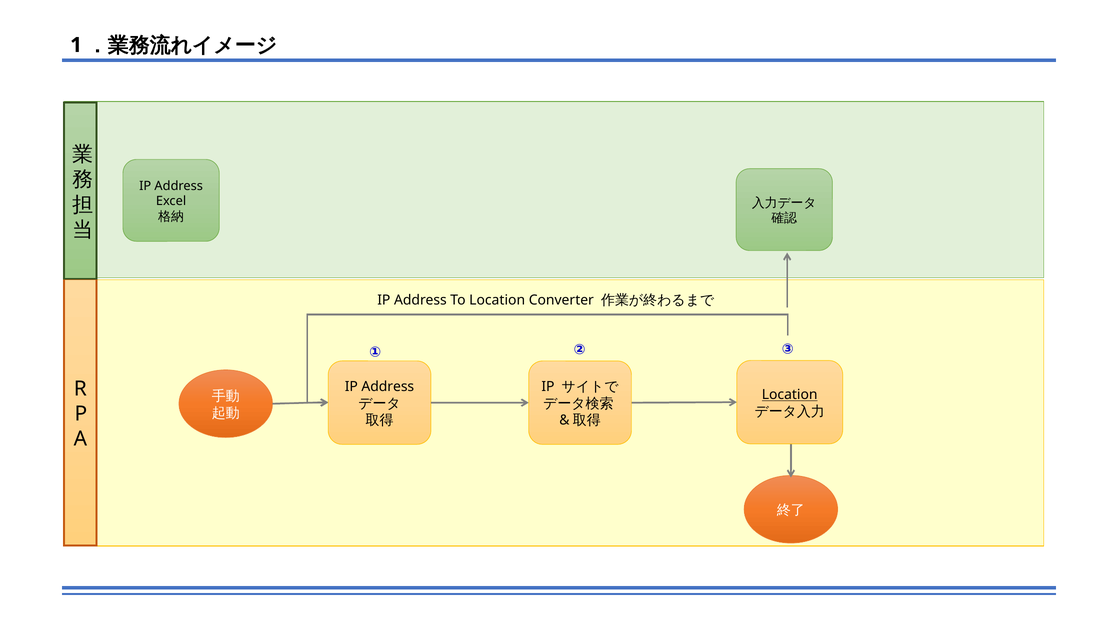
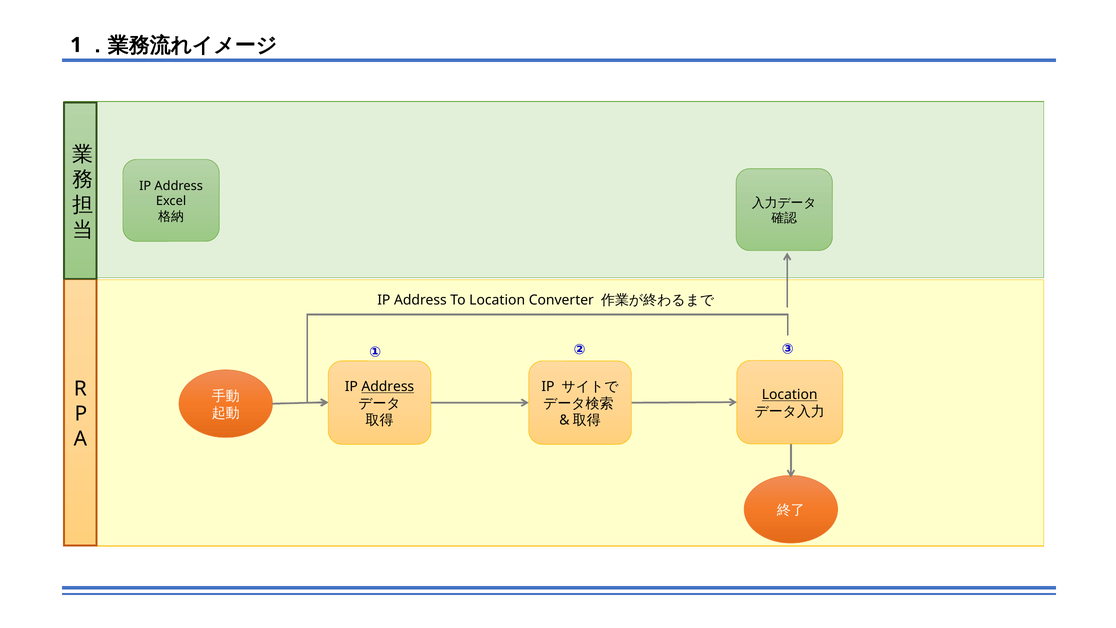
Address at (388, 387) underline: none -> present
